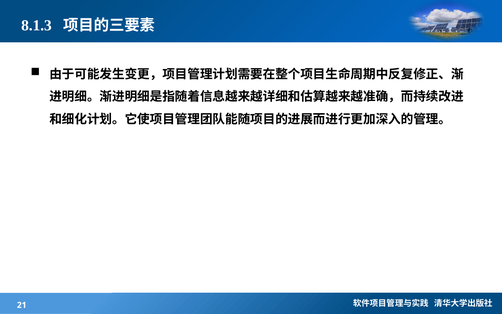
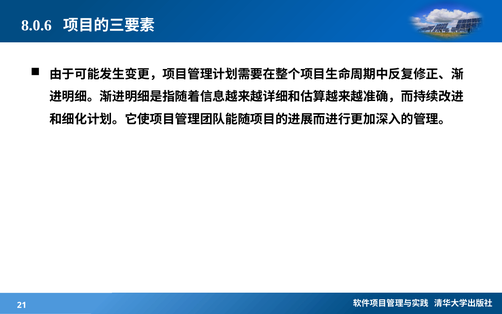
8.1.3: 8.1.3 -> 8.0.6
